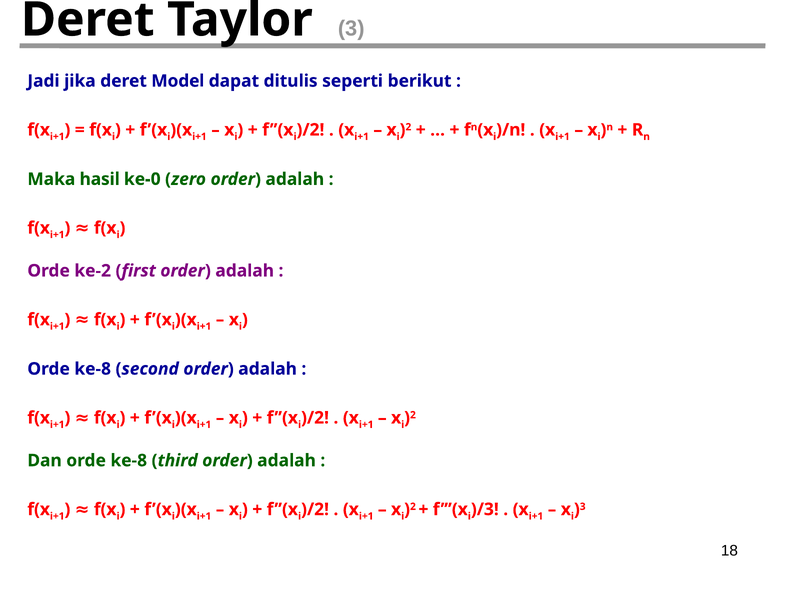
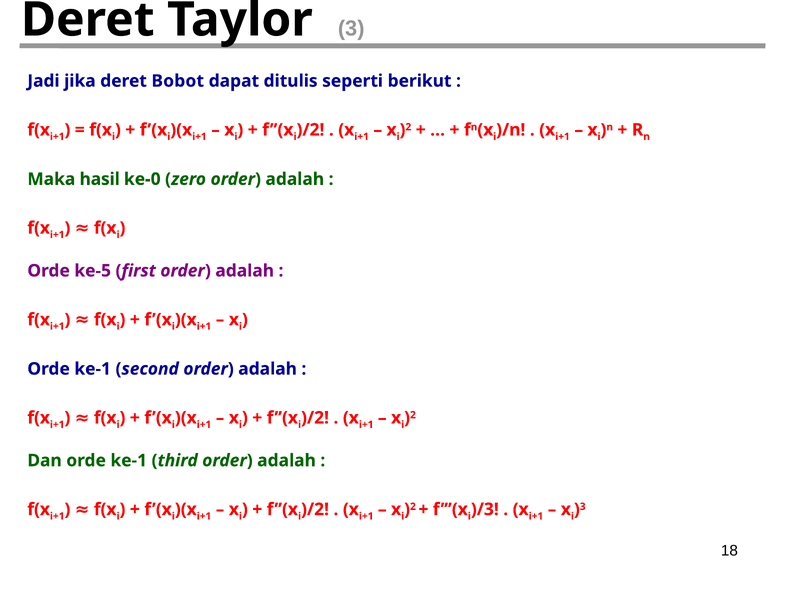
Model: Model -> Bobot
ke-2: ke-2 -> ke-5
ke-8 at (93, 369): ke-8 -> ke-1
Dan orde ke-8: ke-8 -> ke-1
